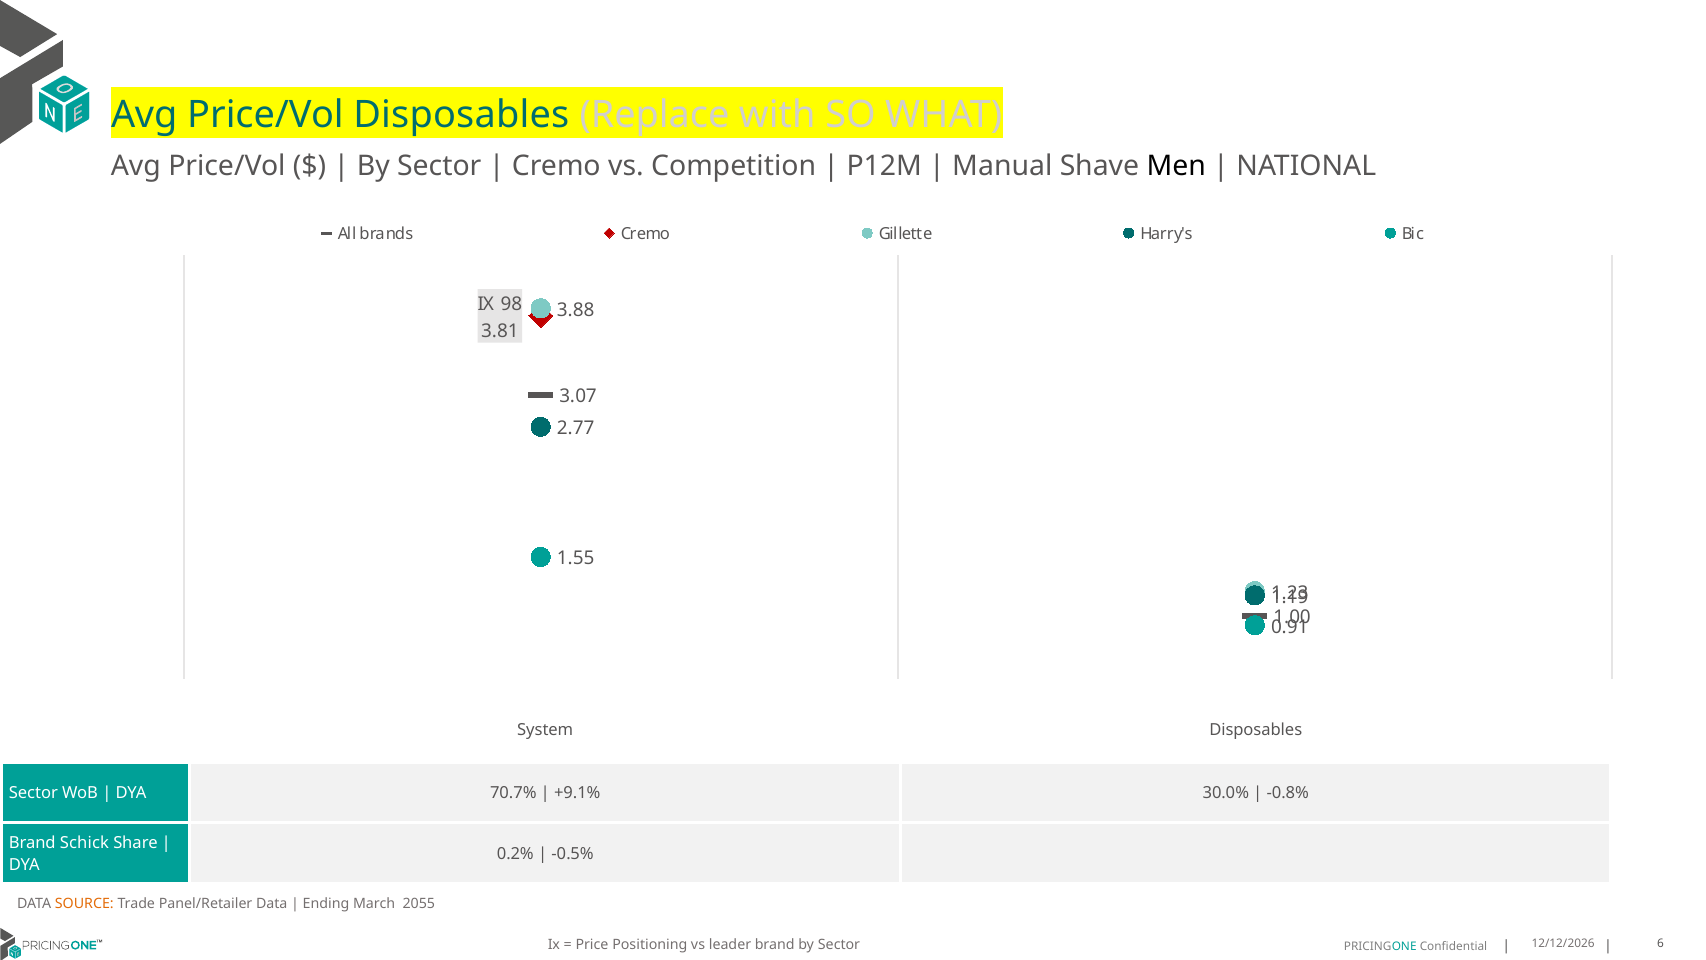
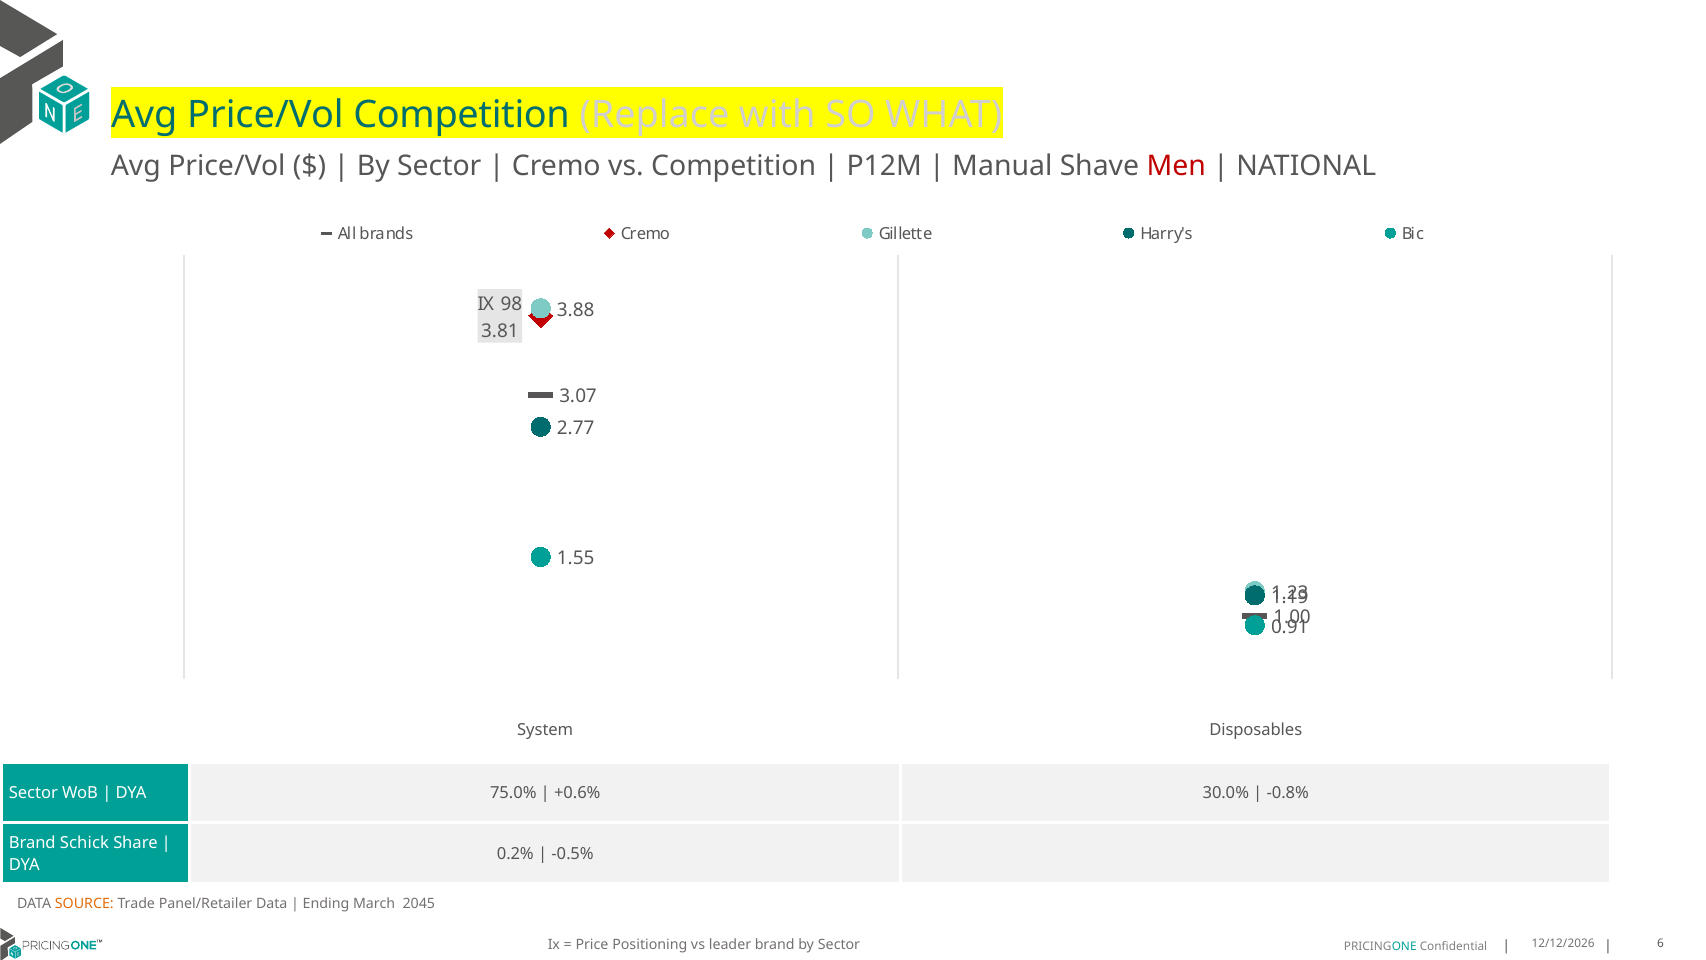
Price/Vol Disposables: Disposables -> Competition
Men colour: black -> red
70.7%: 70.7% -> 75.0%
+9.1%: +9.1% -> +0.6%
2055: 2055 -> 2045
